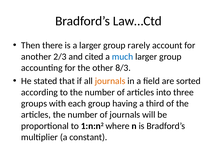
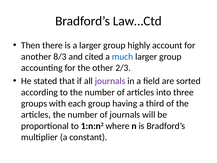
rarely: rarely -> highly
2/3: 2/3 -> 8/3
8/3: 8/3 -> 2/3
journals at (110, 81) colour: orange -> purple
